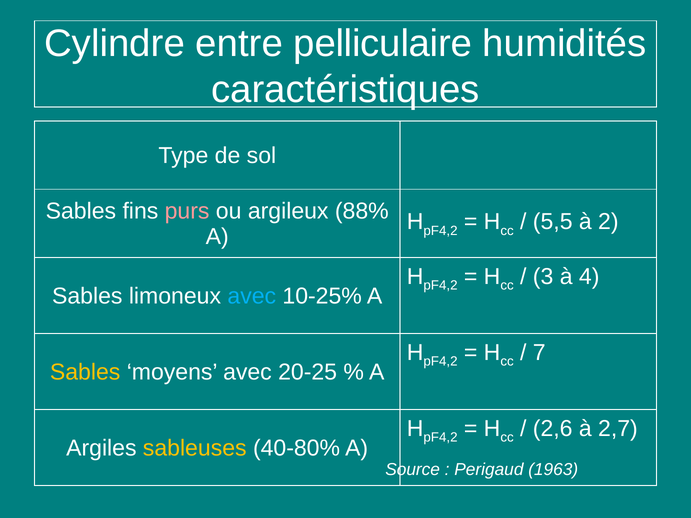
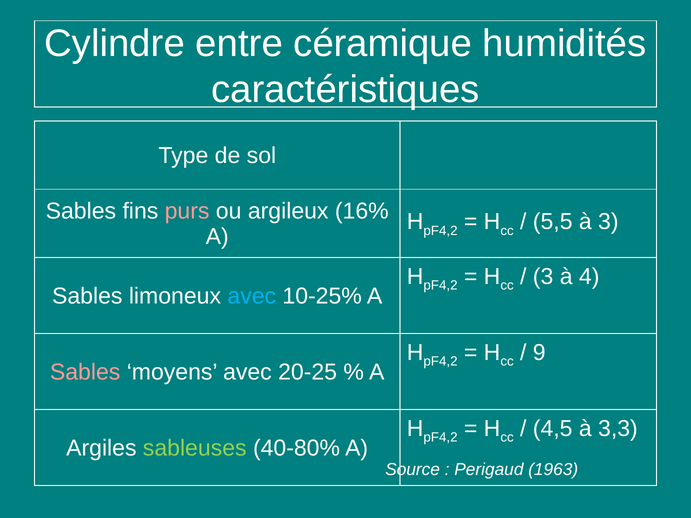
pelliculaire: pelliculaire -> céramique
88%: 88% -> 16%
à 2: 2 -> 3
7: 7 -> 9
Sables at (85, 372) colour: yellow -> pink
2,6: 2,6 -> 4,5
2,7: 2,7 -> 3,3
sableuses colour: yellow -> light green
